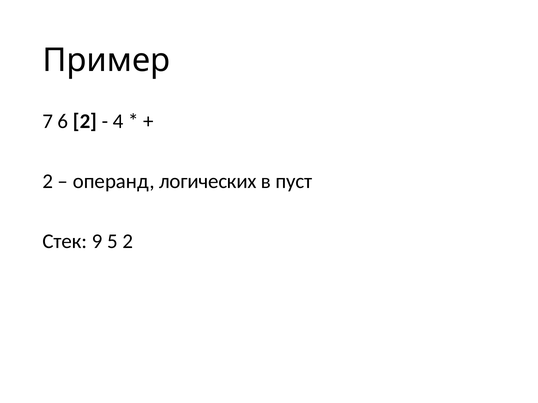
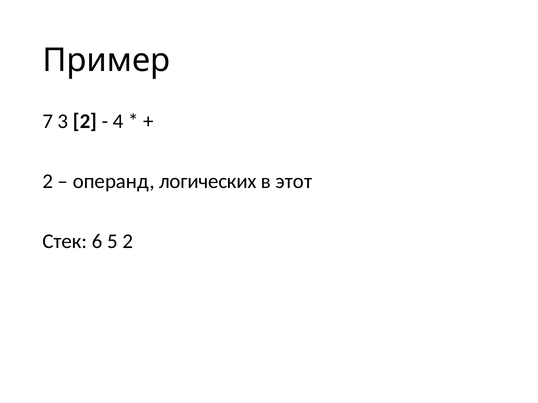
6: 6 -> 3
пуст: пуст -> этот
9: 9 -> 6
